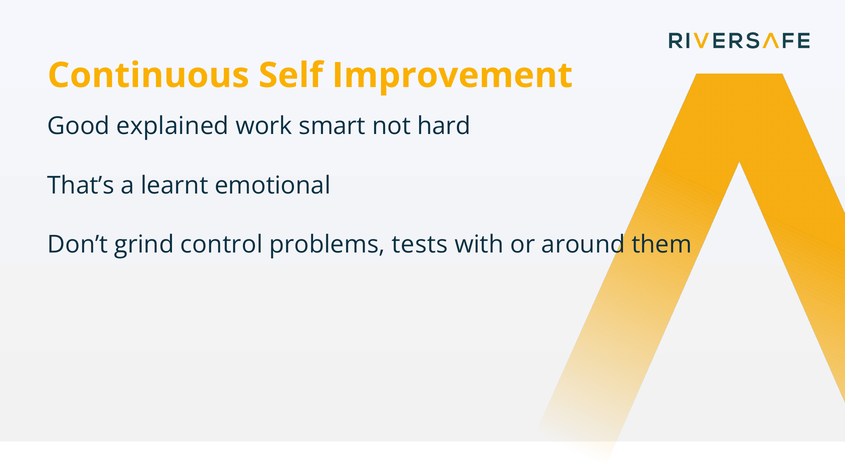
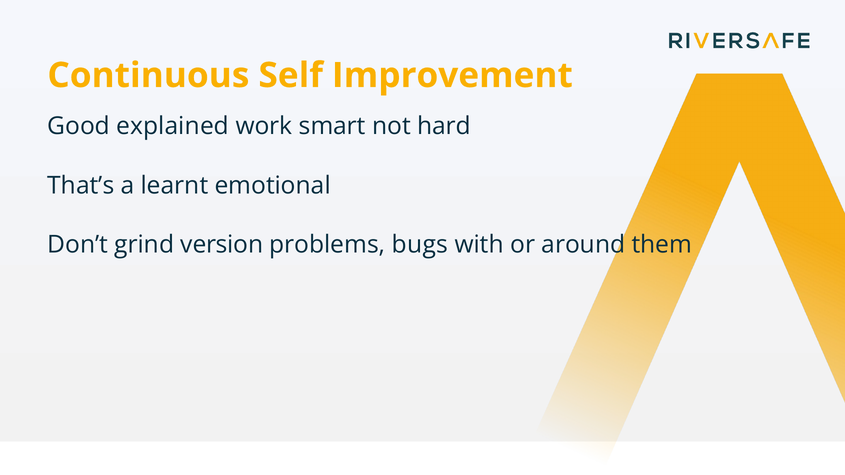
control: control -> version
tests: tests -> bugs
